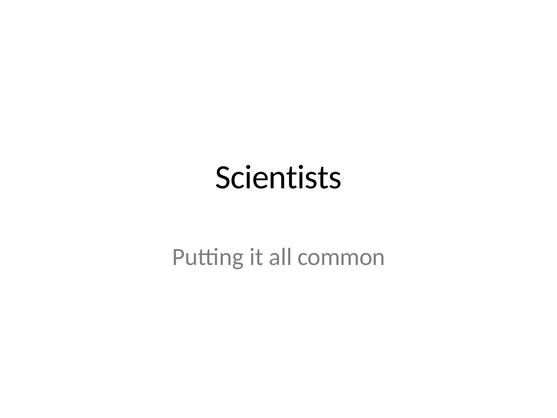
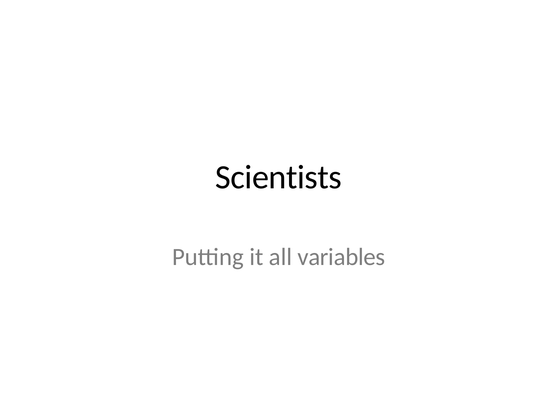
common: common -> variables
